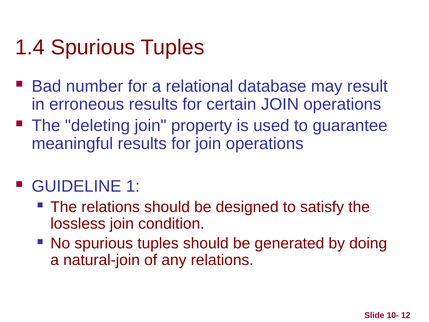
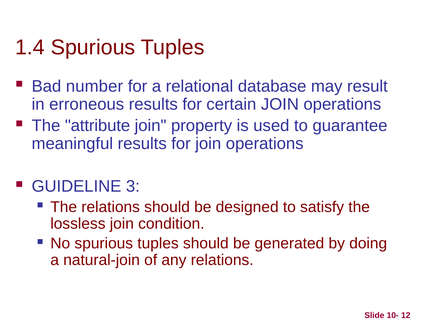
deleting: deleting -> attribute
1: 1 -> 3
